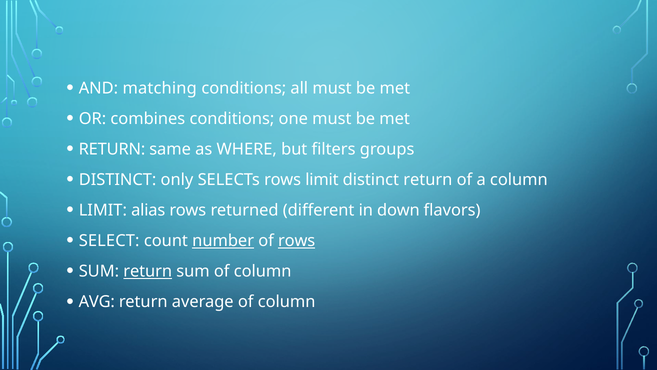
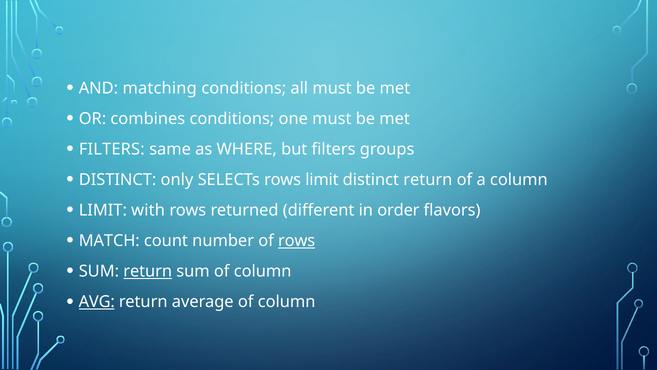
RETURN at (112, 149): RETURN -> FILTERS
alias: alias -> with
down: down -> order
SELECT: SELECT -> MATCH
number underline: present -> none
AVG underline: none -> present
